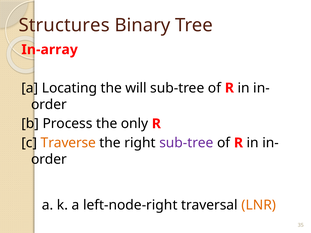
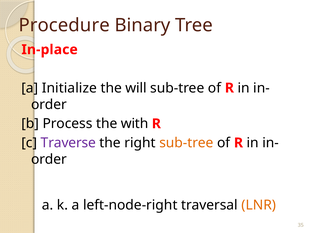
Structures: Structures -> Procedure
In-array: In-array -> In-place
Locating: Locating -> Initialize
only: only -> with
Traverse colour: orange -> purple
sub-tree at (186, 143) colour: purple -> orange
